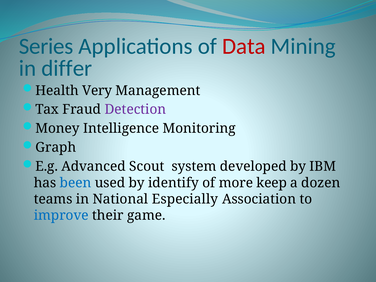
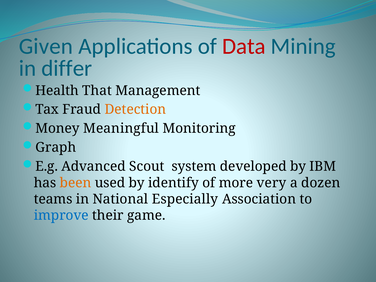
Series: Series -> Given
Very: Very -> That
Detection colour: purple -> orange
Intelligence: Intelligence -> Meaningful
been colour: blue -> orange
keep: keep -> very
